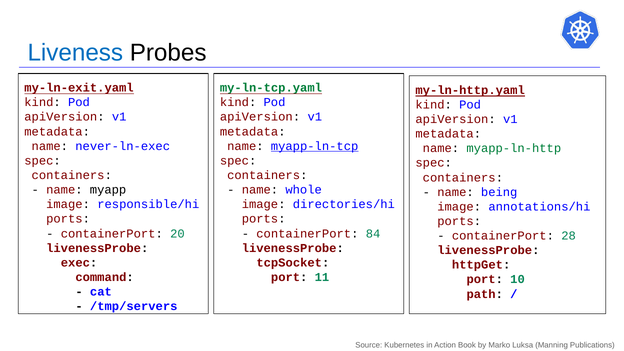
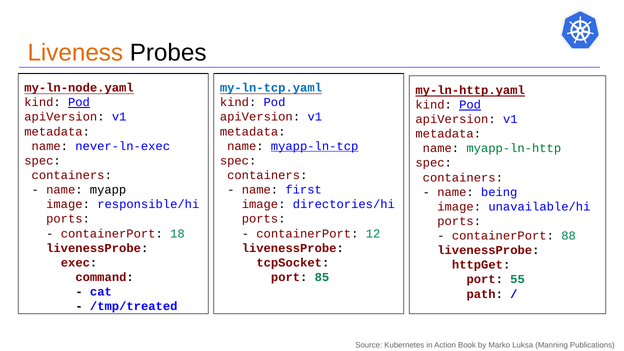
Liveness colour: blue -> orange
my-ln-exit.yaml: my-ln-exit.yaml -> my-ln-node.yaml
my-ln-tcp.yaml colour: green -> blue
Pod at (79, 102) underline: none -> present
Pod at (470, 105) underline: none -> present
whole: whole -> first
annotations/hi: annotations/hi -> unavailable/hi
20: 20 -> 18
84: 84 -> 12
28: 28 -> 88
11: 11 -> 85
10: 10 -> 55
/tmp/servers: /tmp/servers -> /tmp/treated
